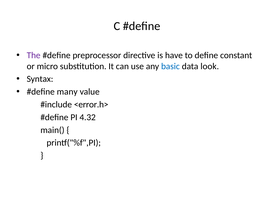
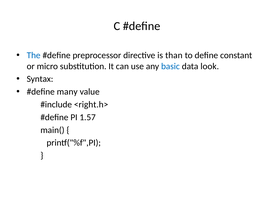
The colour: purple -> blue
have: have -> than
<error.h>: <error.h> -> <right.h>
4.32: 4.32 -> 1.57
